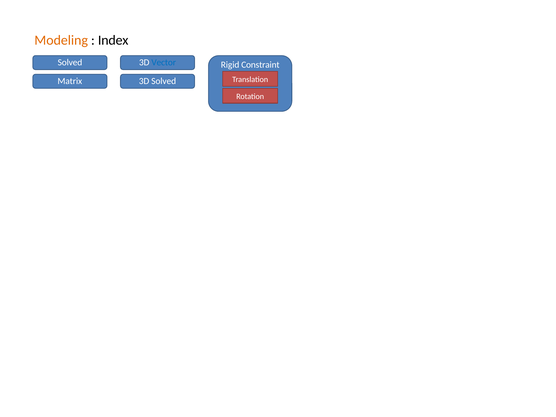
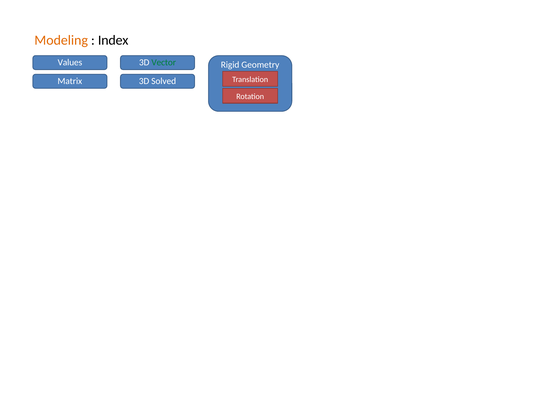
Solved at (70, 63): Solved -> Values
Vector colour: blue -> green
Constraint: Constraint -> Geometry
